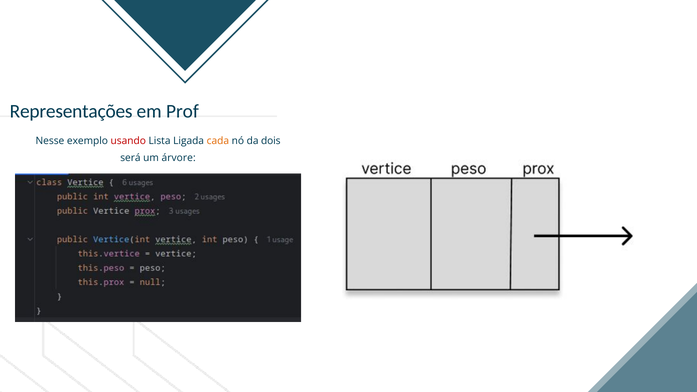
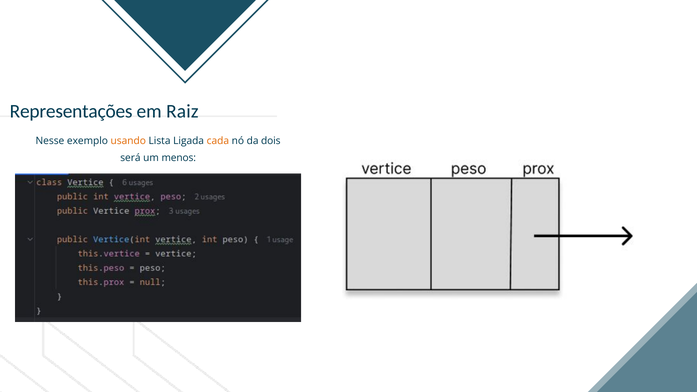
Prof: Prof -> Raiz
usando colour: red -> orange
árvore: árvore -> menos
